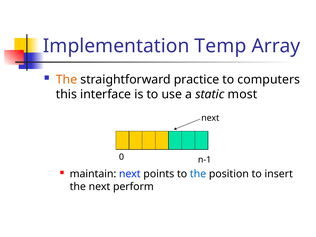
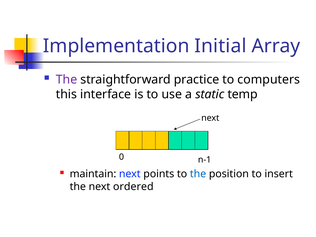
Temp: Temp -> Initial
The at (67, 80) colour: orange -> purple
most: most -> temp
perform: perform -> ordered
